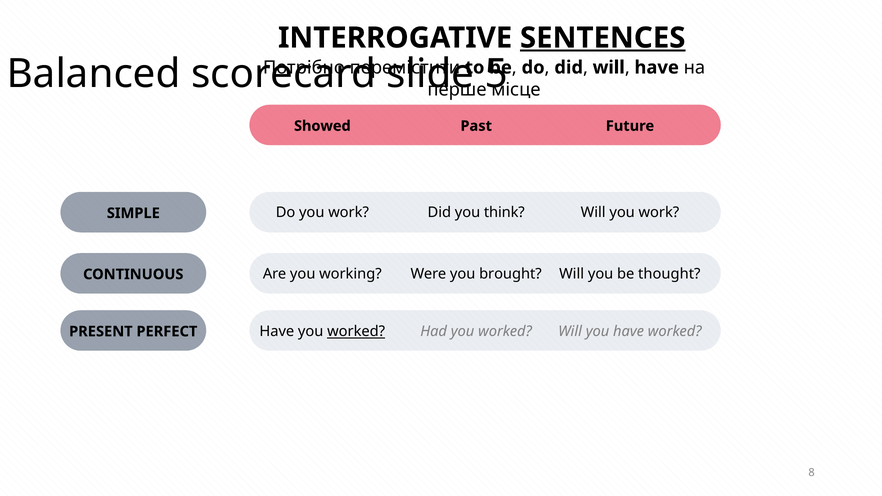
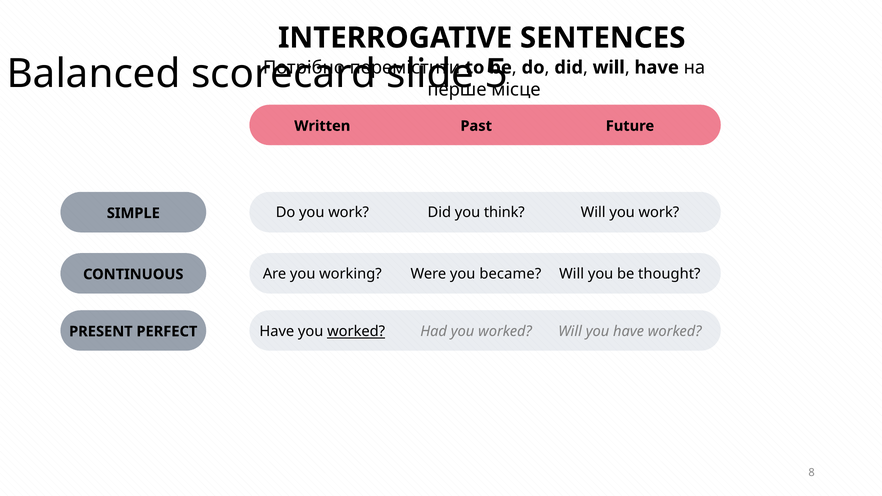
SENTENCES underline: present -> none
Showed: Showed -> Written
brought: brought -> became
